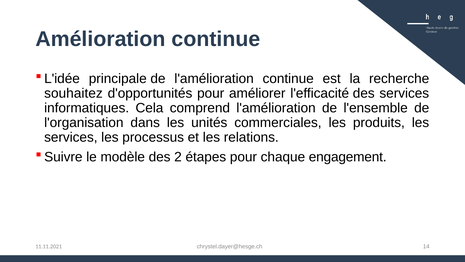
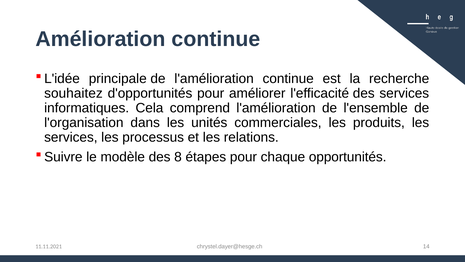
2: 2 -> 8
engagement: engagement -> opportunités
